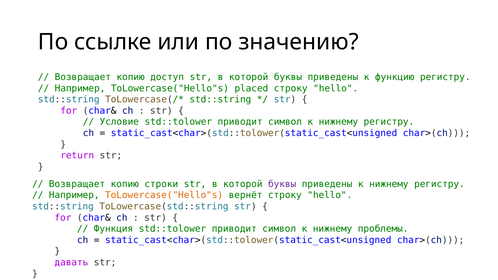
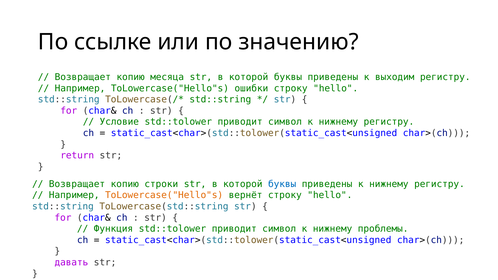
доступ: доступ -> месяца
функцию: функцию -> выходим
placed: placed -> ошибки
буквы at (282, 184) colour: purple -> blue
